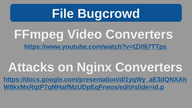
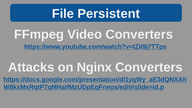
Bugcrowd: Bugcrowd -> Persistent
